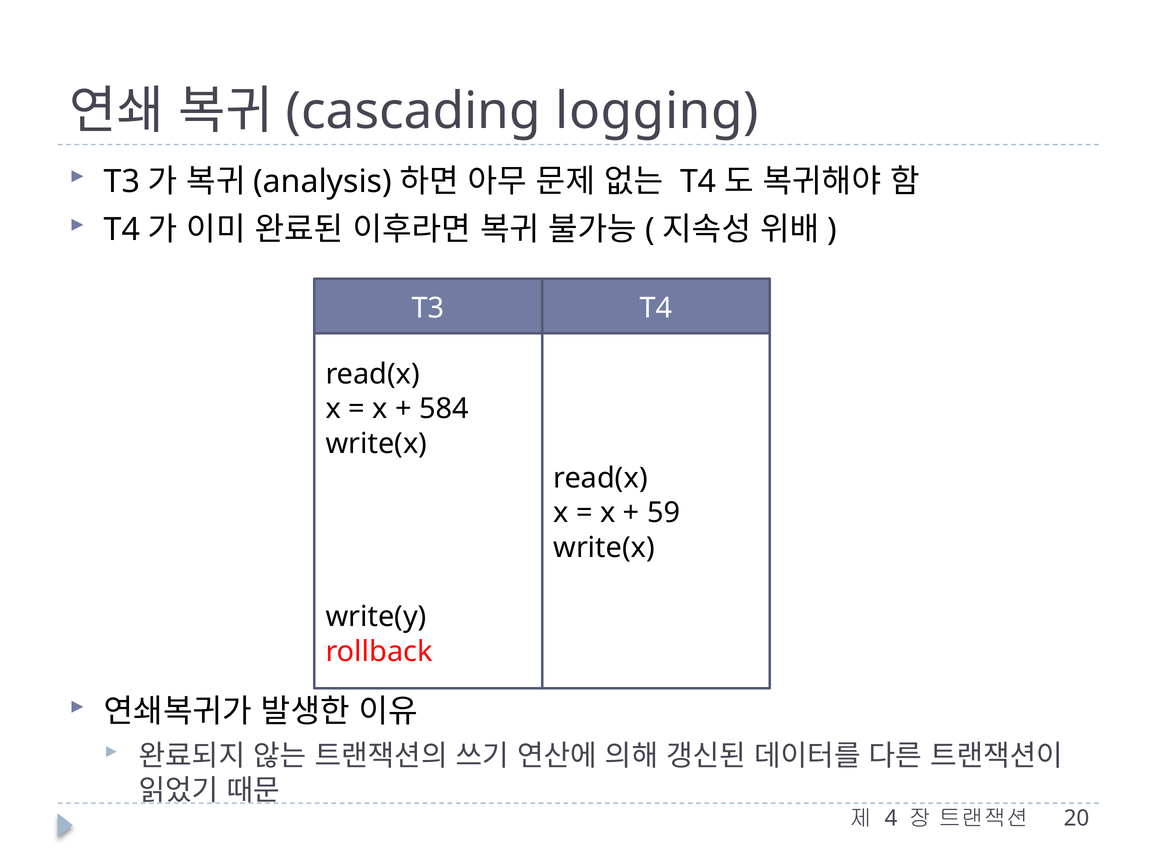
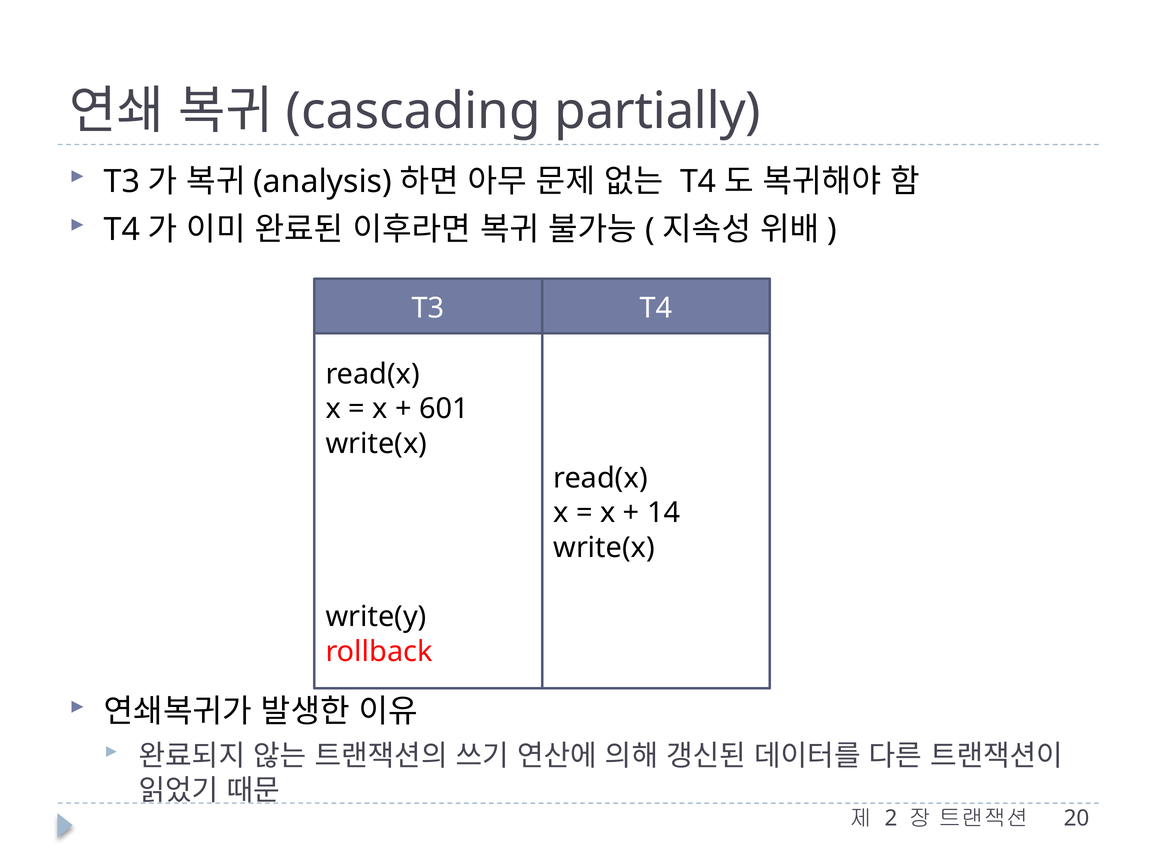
logging: logging -> partially
584: 584 -> 601
59: 59 -> 14
4: 4 -> 2
